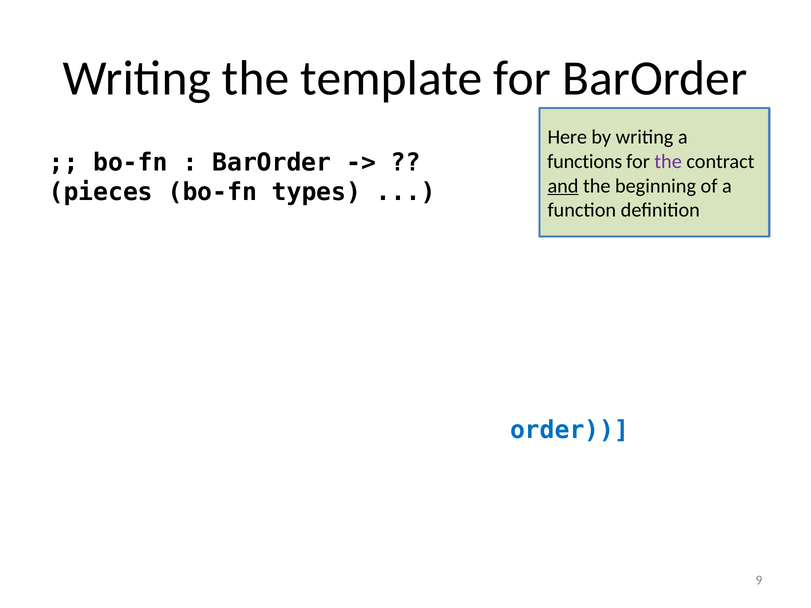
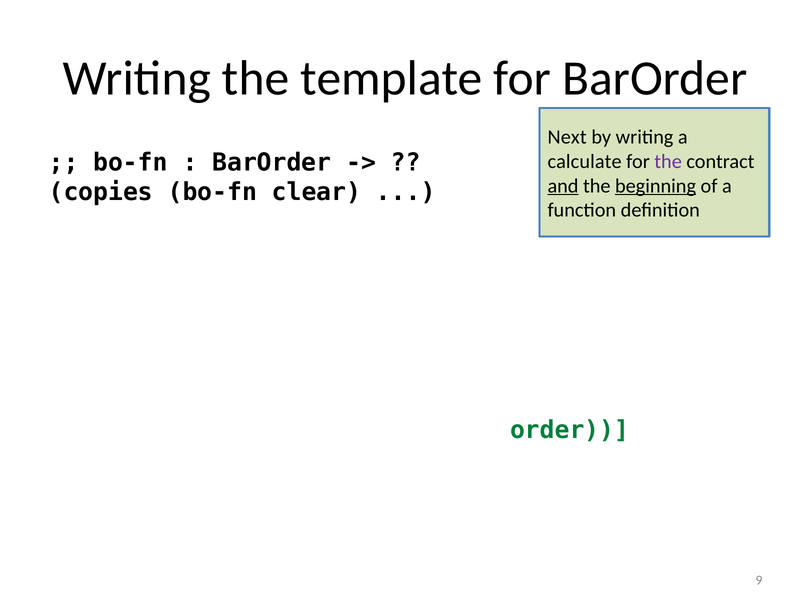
Here: Here -> Next
functions: functions -> calculate
beginning underline: none -> present
pieces: pieces -> copies
types: types -> clear
order at (570, 430) colour: blue -> green
